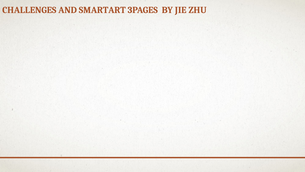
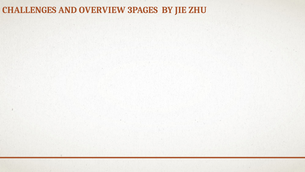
SMARTART: SMARTART -> OVERVIEW
